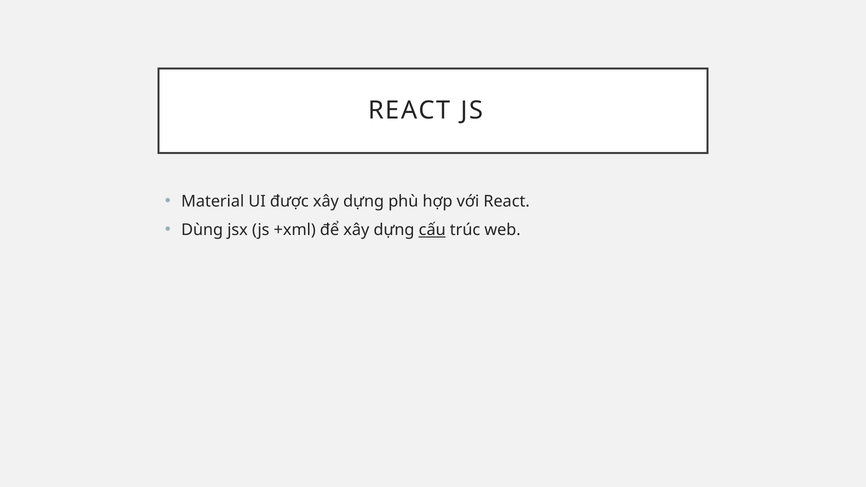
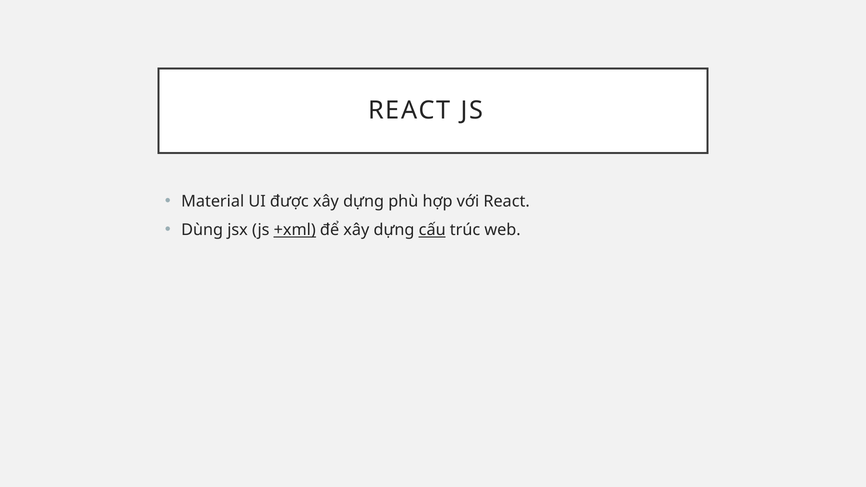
+xml underline: none -> present
